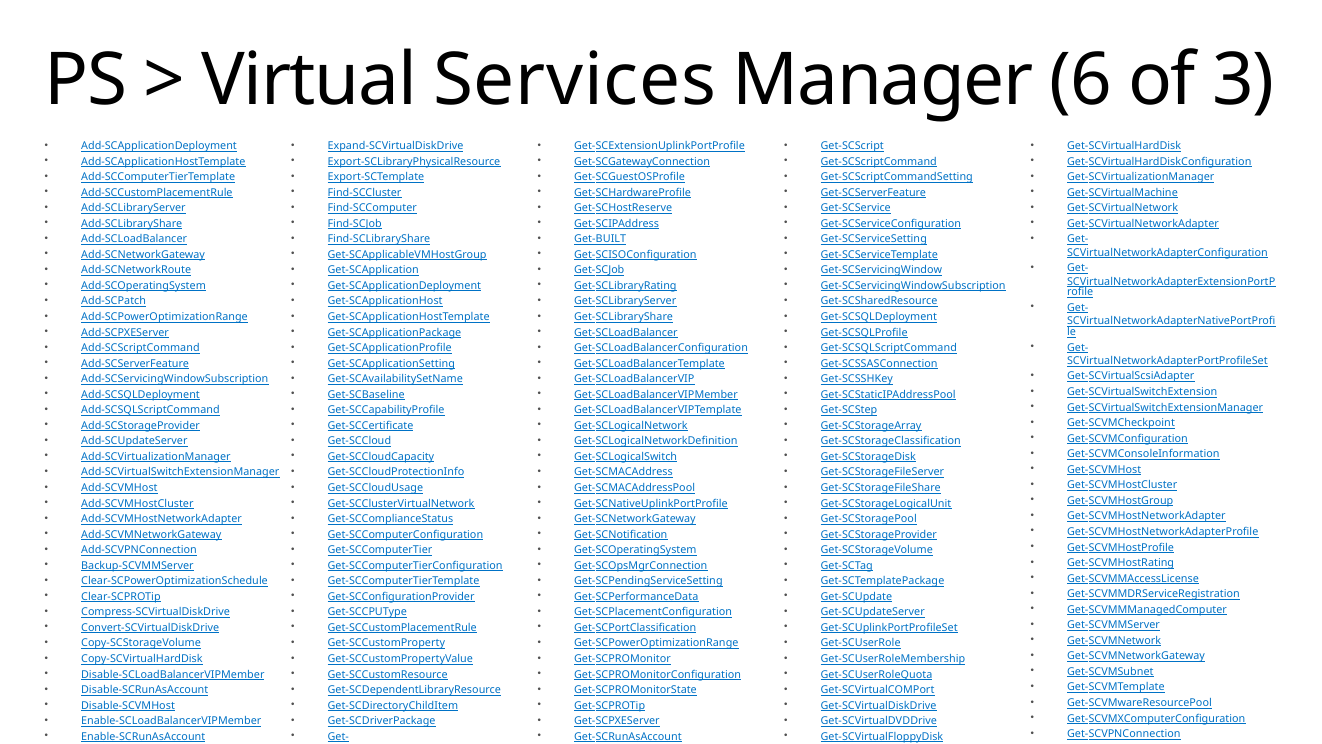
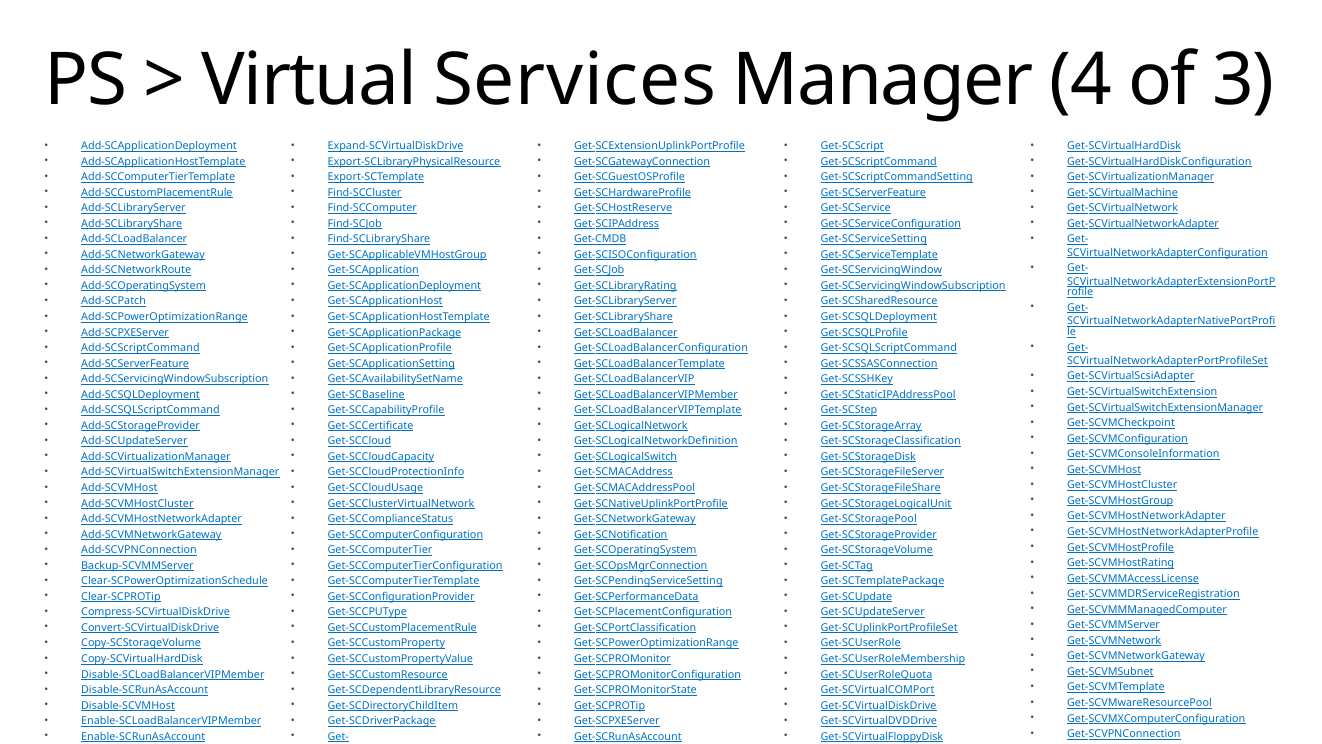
6: 6 -> 4
Get-BUILT: Get-BUILT -> Get-CMDB
